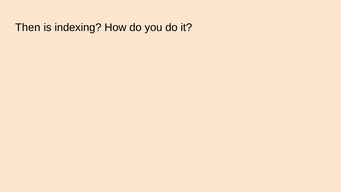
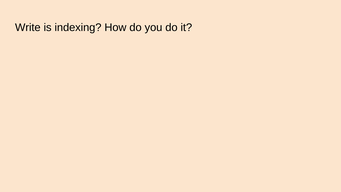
Then: Then -> Write
